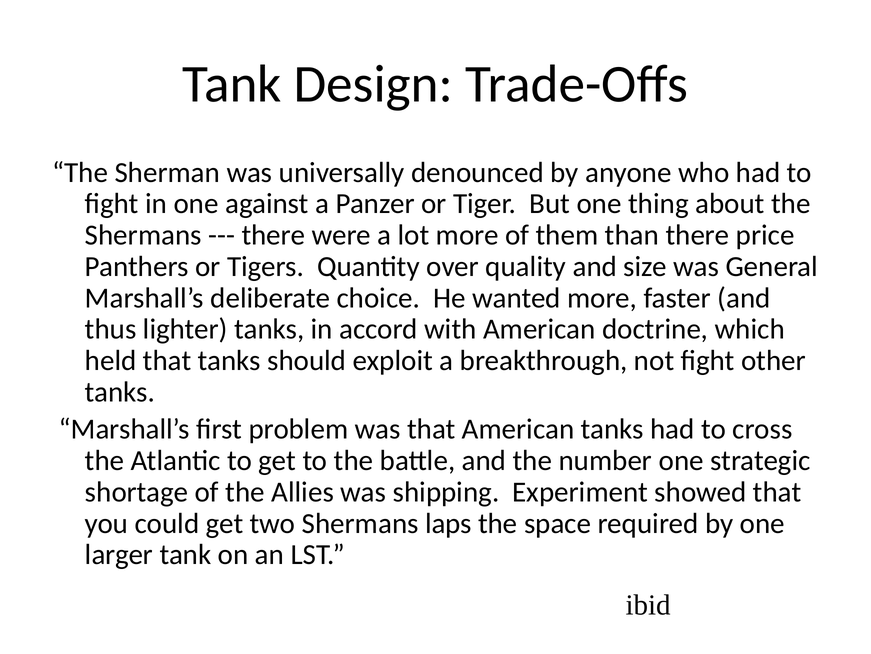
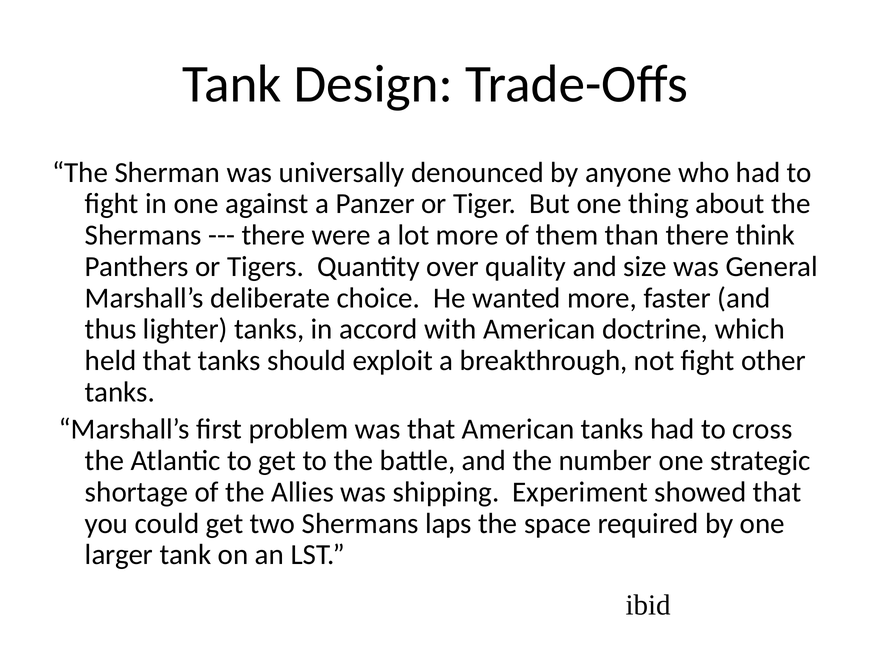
price: price -> think
